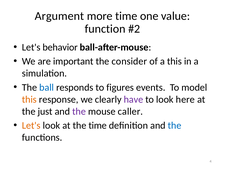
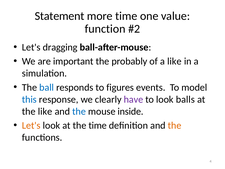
Argument: Argument -> Statement
behavior: behavior -> dragging
consider: consider -> probably
a this: this -> like
this at (29, 99) colour: orange -> blue
here: here -> balls
the just: just -> like
the at (79, 111) colour: purple -> blue
caller: caller -> inside
the at (175, 125) colour: blue -> orange
